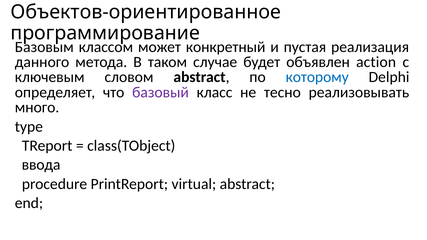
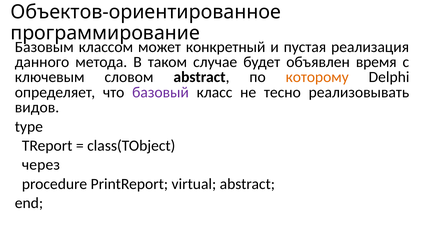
action: action -> время
которому colour: blue -> orange
много: много -> видов
ввода: ввода -> через
